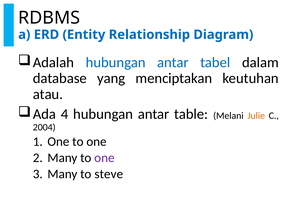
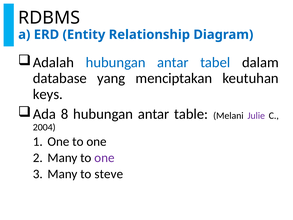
atau: atau -> keys
4: 4 -> 8
Julie colour: orange -> purple
